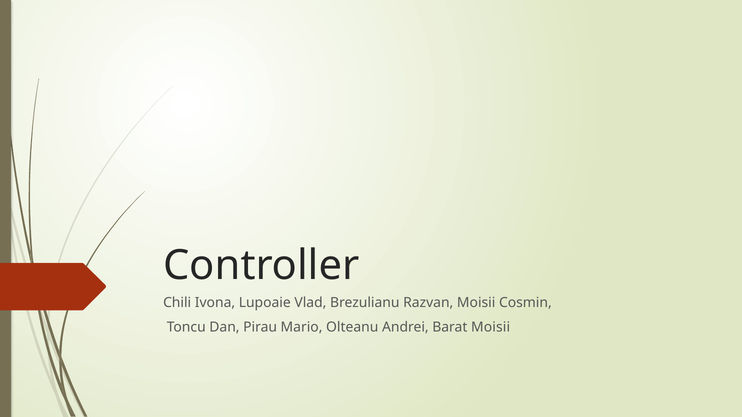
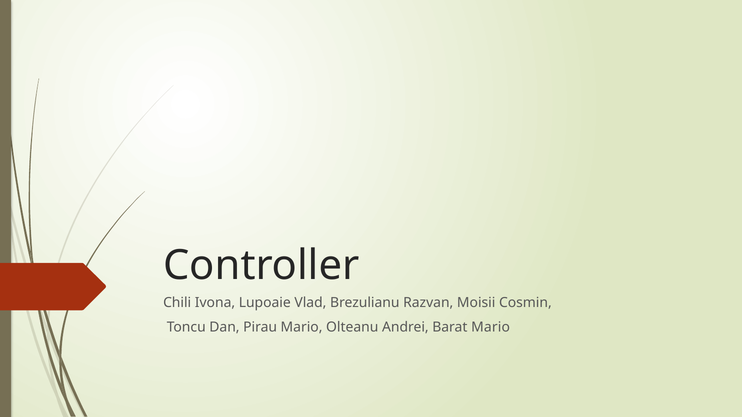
Barat Moisii: Moisii -> Mario
